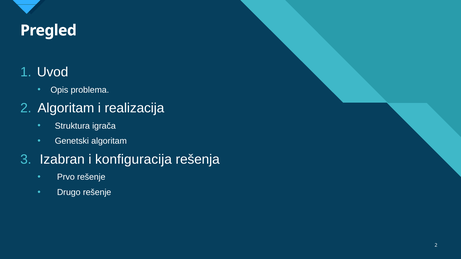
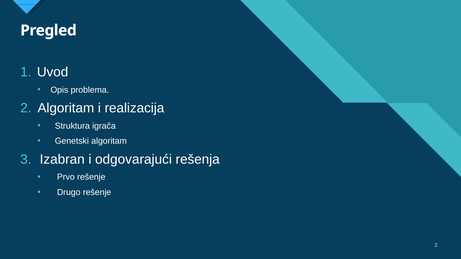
konfiguracija: konfiguracija -> odgovarajući
